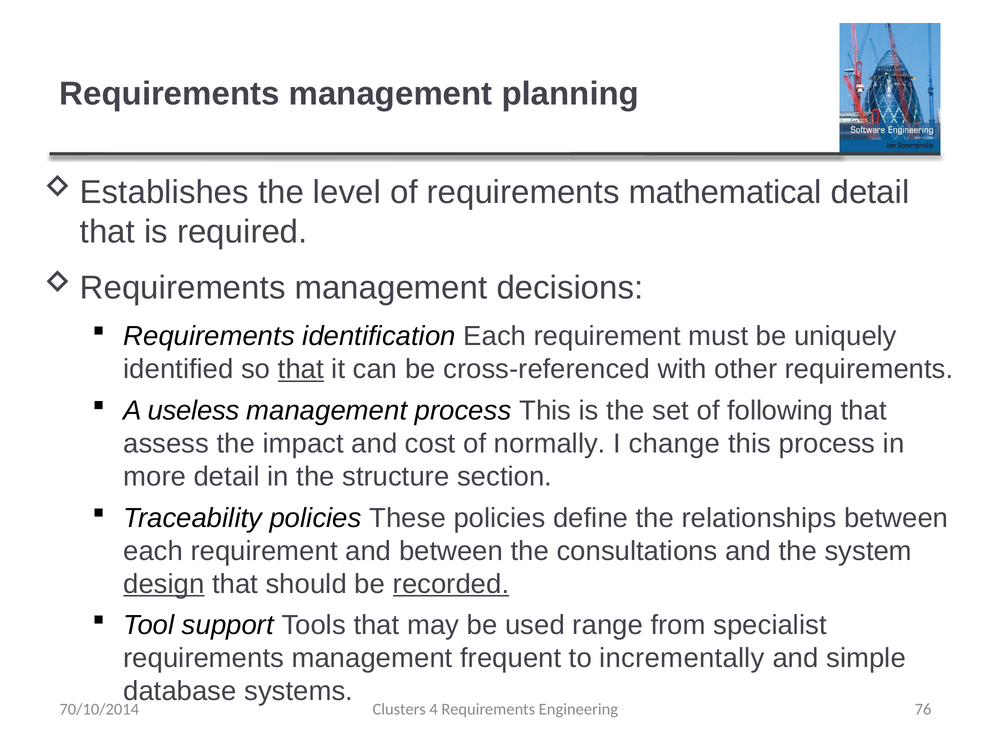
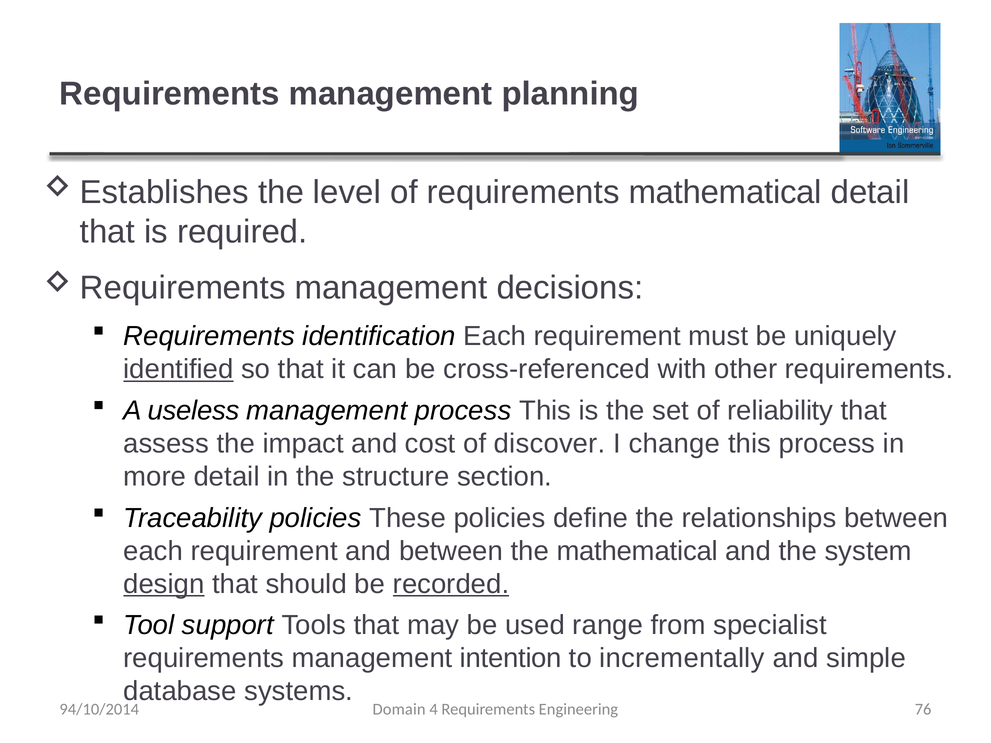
identified underline: none -> present
that at (301, 369) underline: present -> none
following: following -> reliability
normally: normally -> discover
the consultations: consultations -> mathematical
frequent: frequent -> intention
70/10/2014: 70/10/2014 -> 94/10/2014
Clusters: Clusters -> Domain
